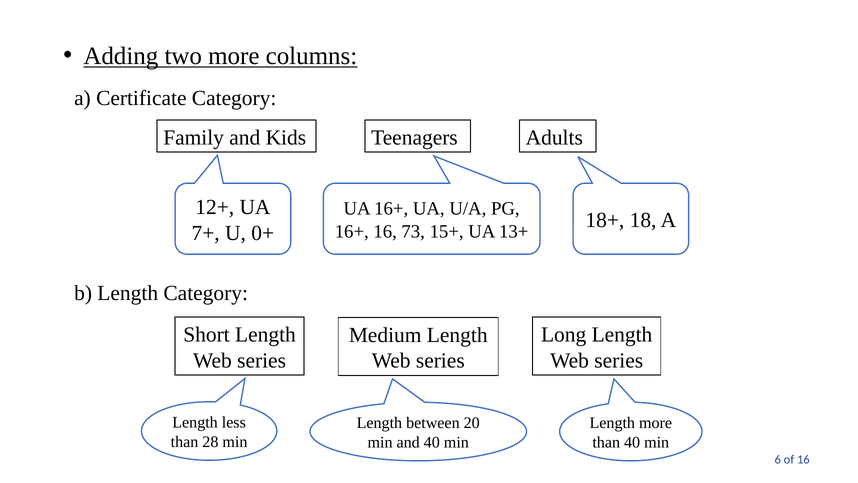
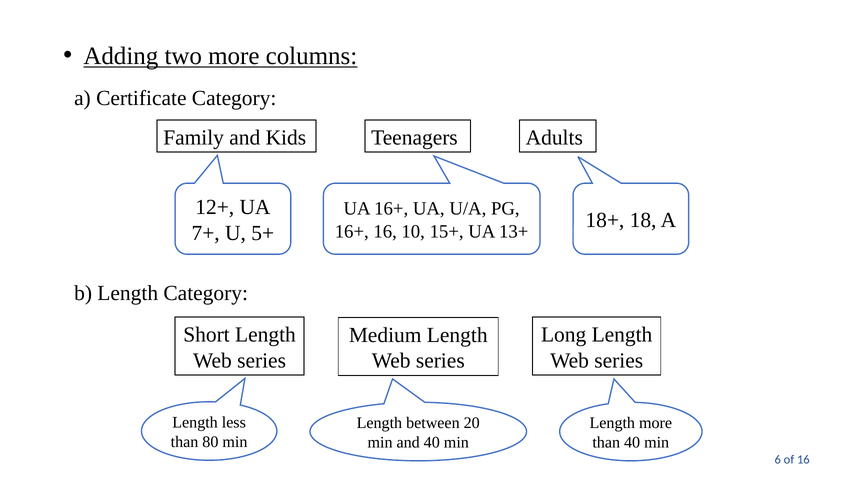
73: 73 -> 10
0+: 0+ -> 5+
28: 28 -> 80
